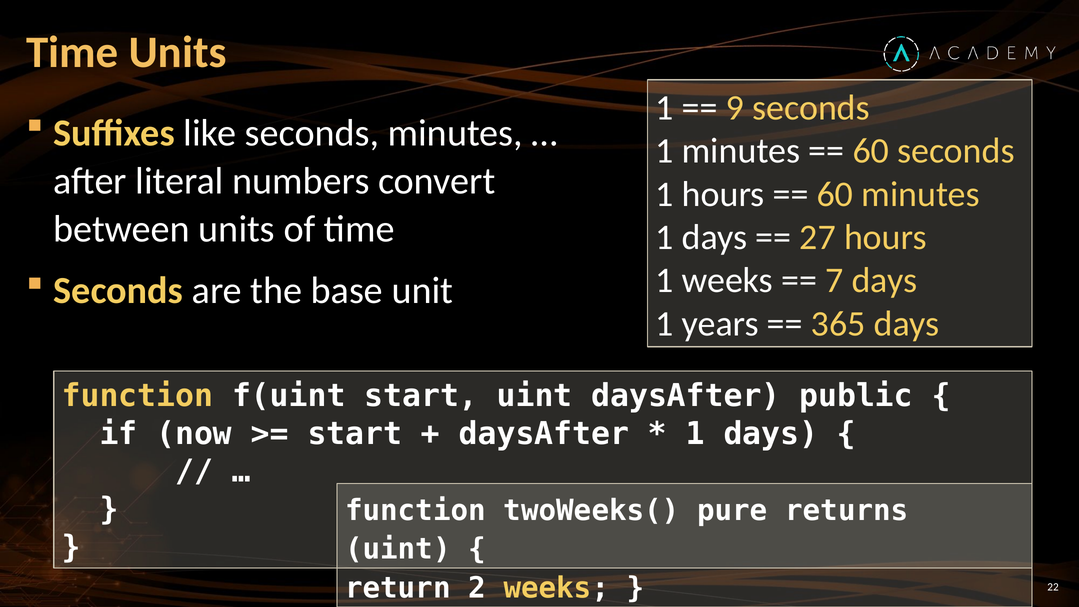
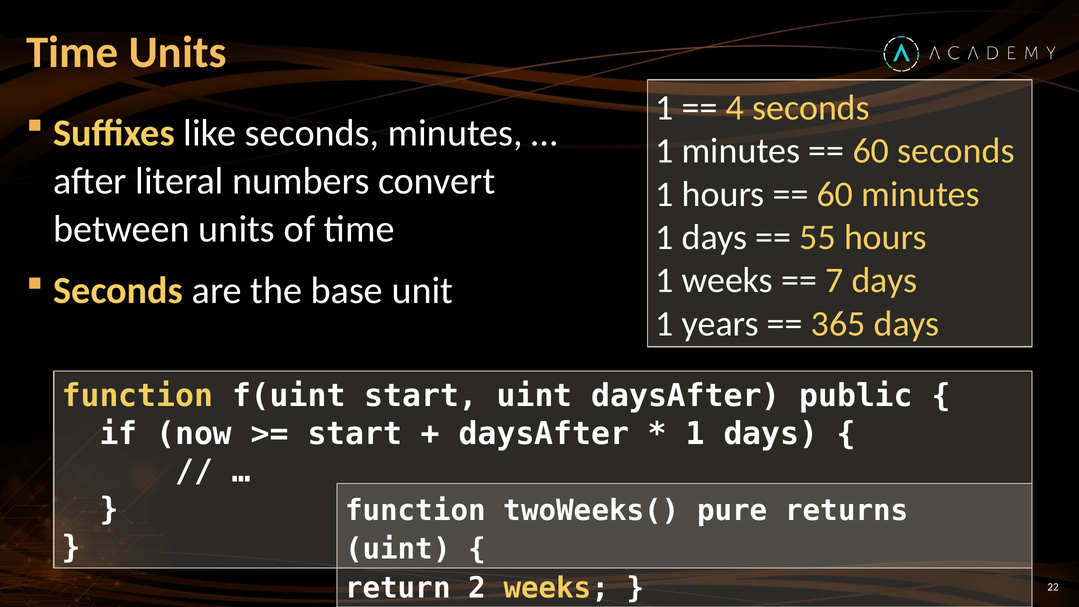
9: 9 -> 4
27: 27 -> 55
